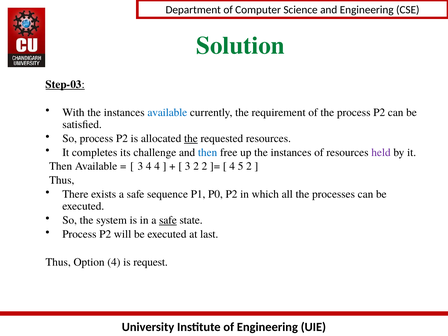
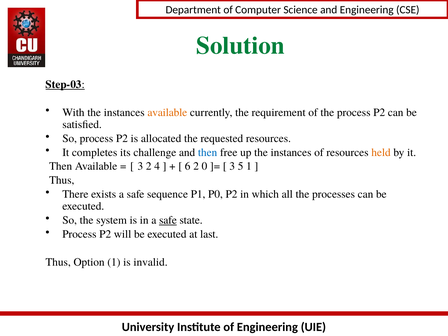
available at (167, 112) colour: blue -> orange
the at (191, 138) underline: present -> none
held colour: purple -> orange
3 4: 4 -> 2
3 at (188, 166): 3 -> 6
2 2: 2 -> 0
4 at (232, 166): 4 -> 3
5 2: 2 -> 1
Option 4: 4 -> 1
request: request -> invalid
